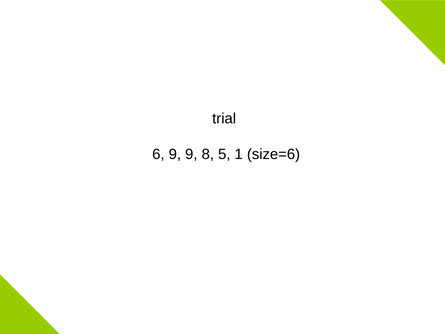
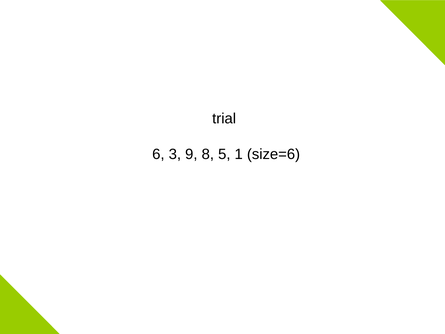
6 9: 9 -> 3
